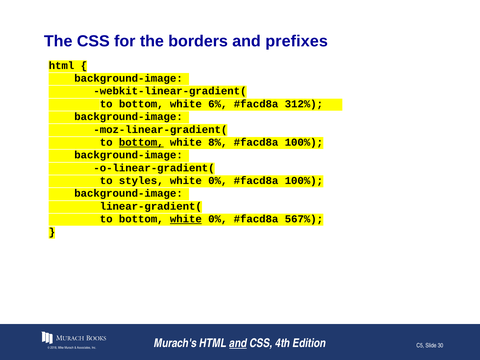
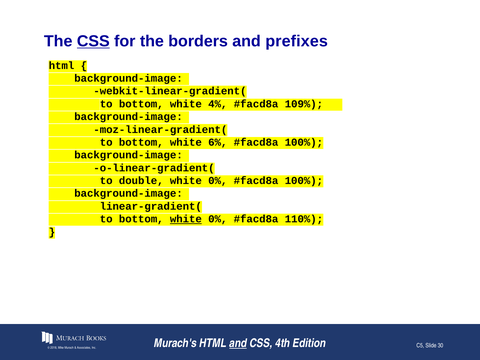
CSS at (93, 41) underline: none -> present
6%: 6% -> 4%
312%: 312% -> 109%
bottom at (141, 142) underline: present -> none
8%: 8% -> 6%
styles: styles -> double
567%: 567% -> 110%
